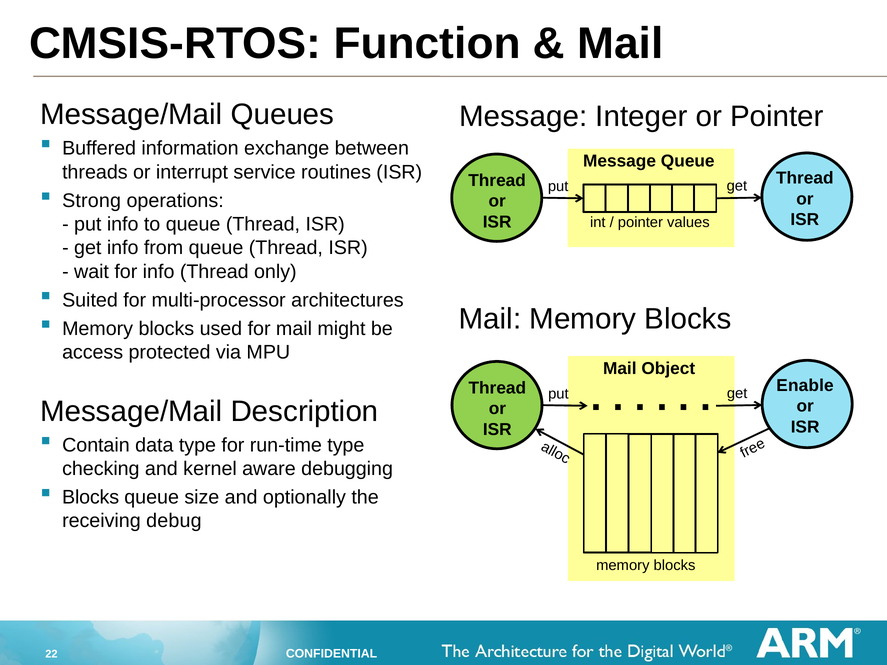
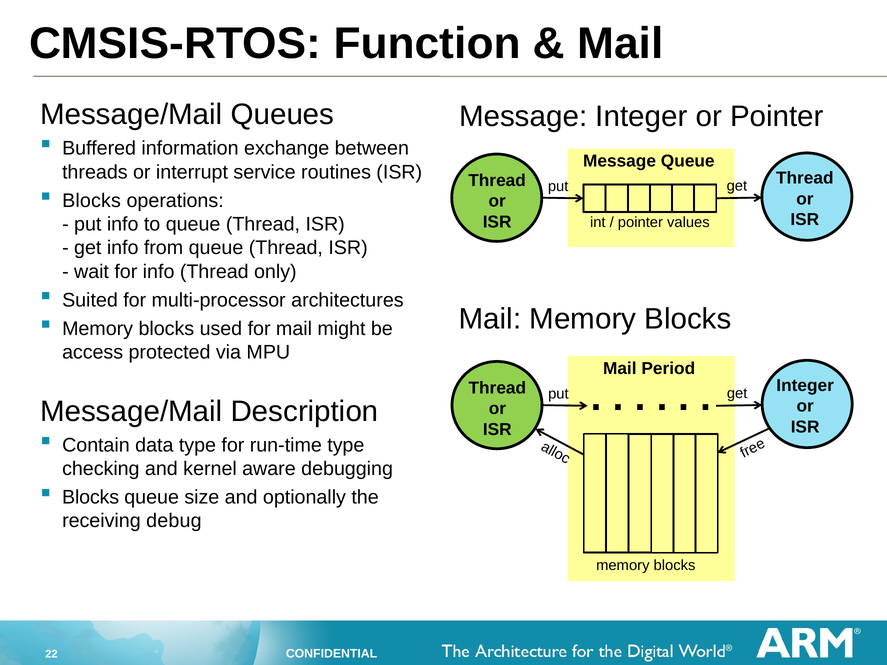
Strong at (92, 201): Strong -> Blocks
Object: Object -> Period
Enable at (805, 386): Enable -> Integer
